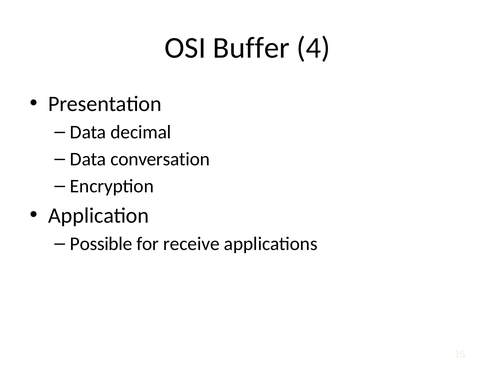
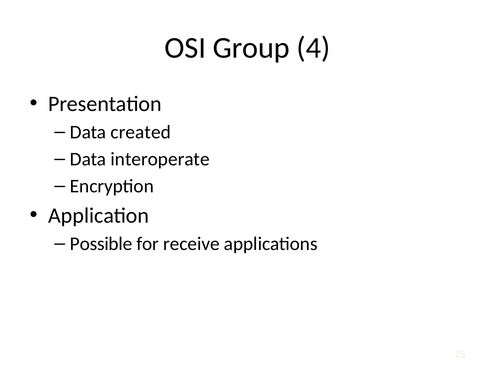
Buffer: Buffer -> Group
decimal: decimal -> created
conversation: conversation -> interoperate
